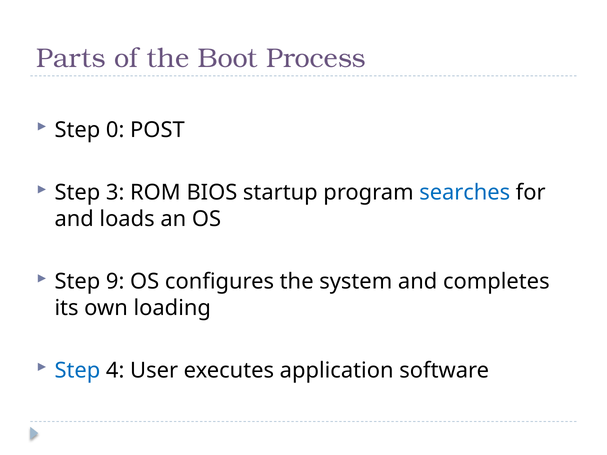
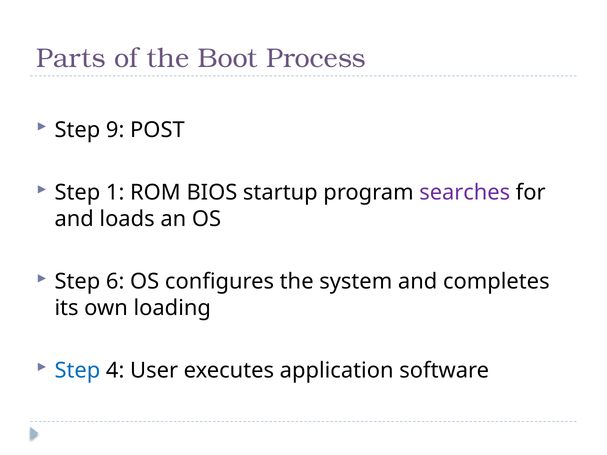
0: 0 -> 9
3: 3 -> 1
searches colour: blue -> purple
9: 9 -> 6
